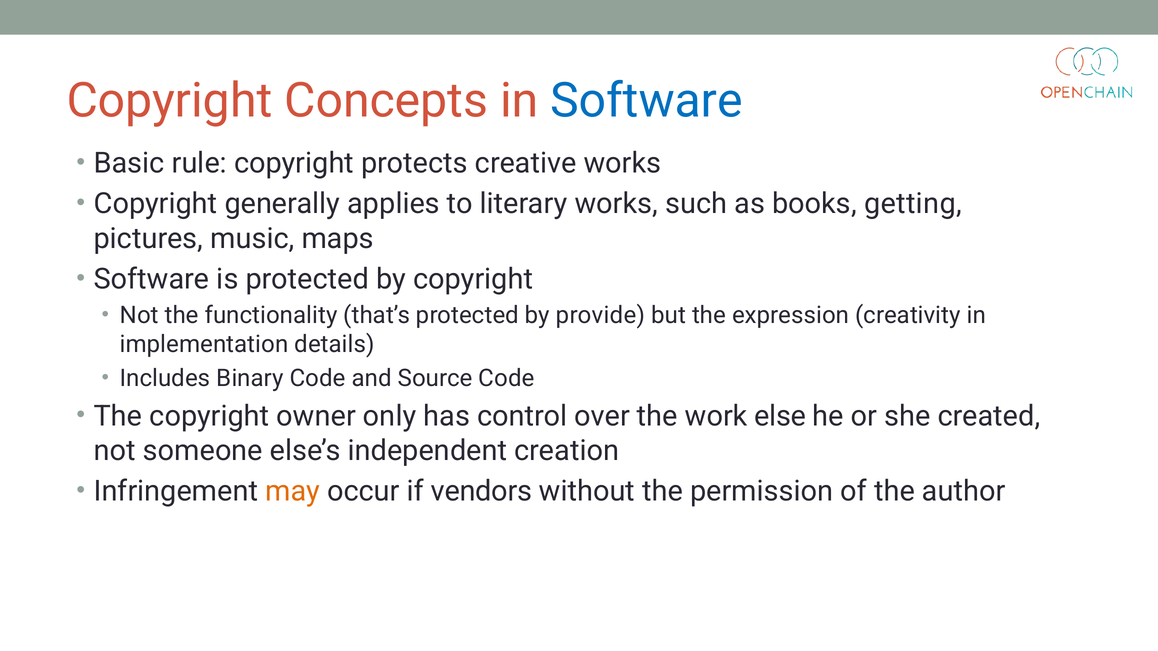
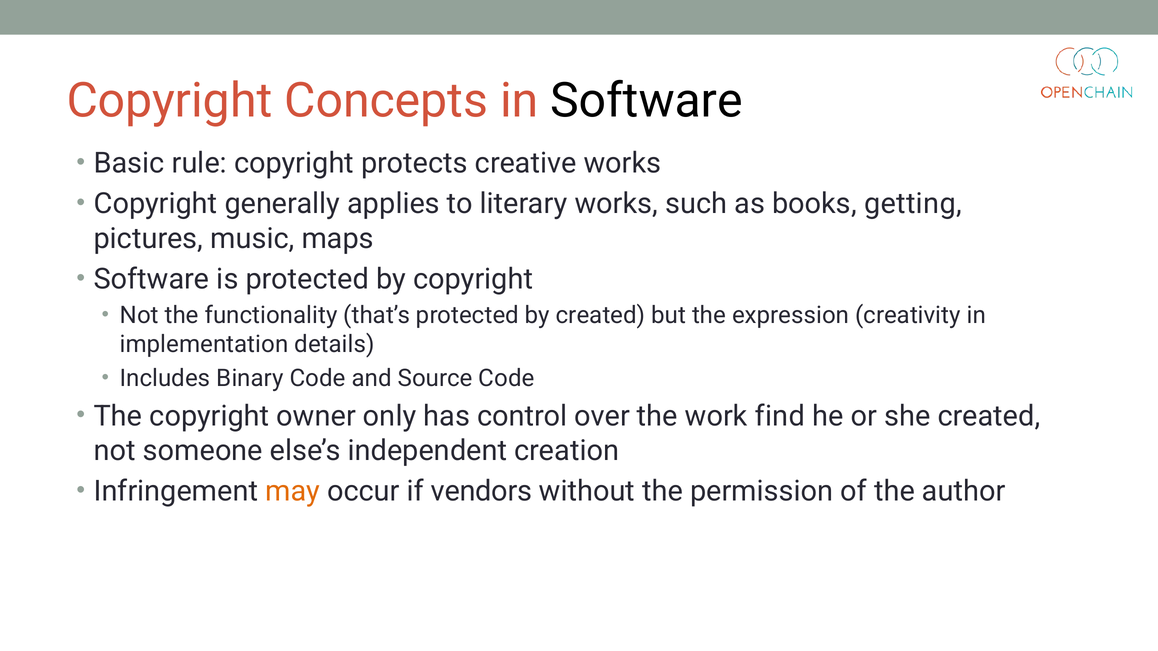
Software at (647, 101) colour: blue -> black
by provide: provide -> created
else: else -> find
